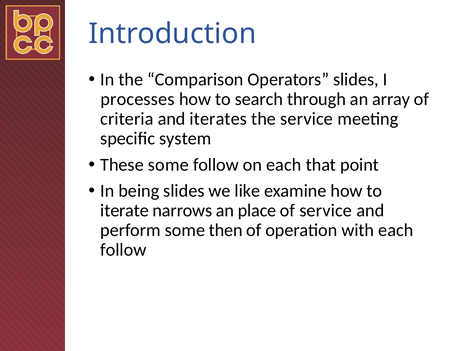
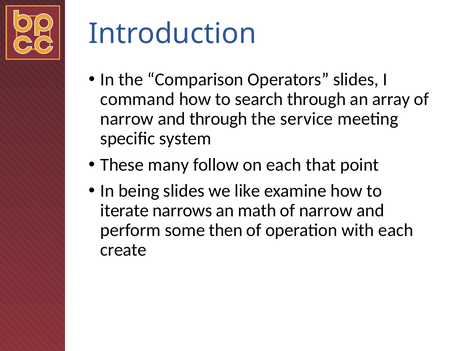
processes: processes -> command
criteria at (127, 119): criteria -> narrow
and iterates: iterates -> through
These some: some -> many
place: place -> math
service at (326, 211): service -> narrow
follow at (123, 250): follow -> create
